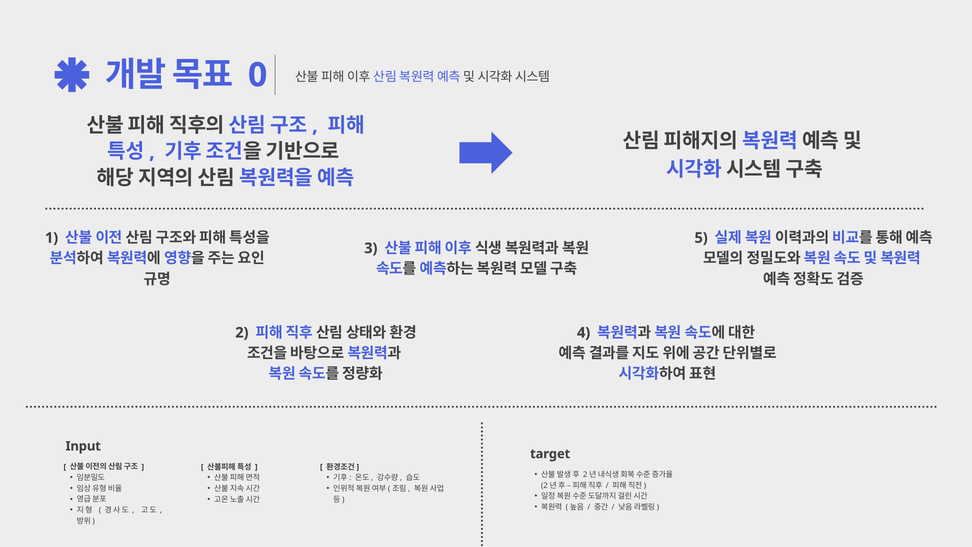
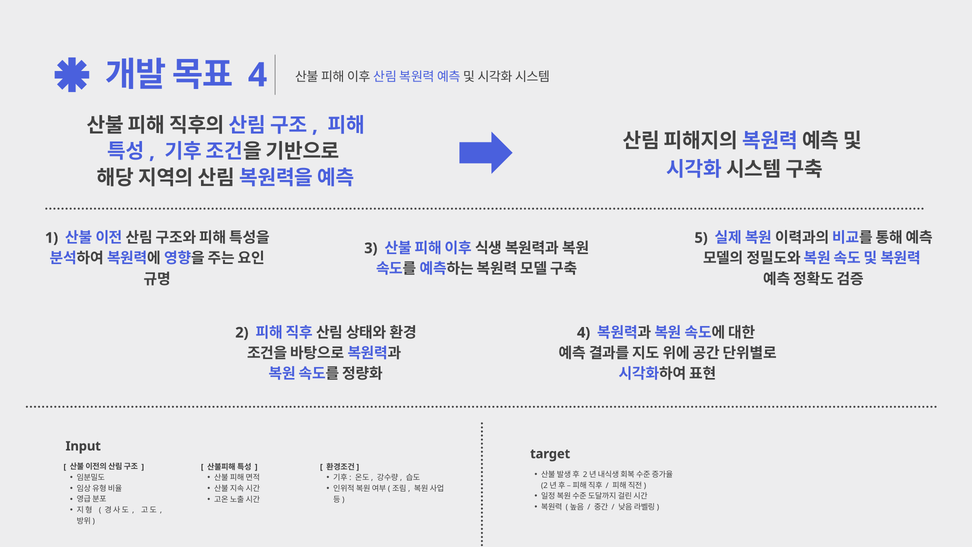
0 at (258, 75): 0 -> 4
